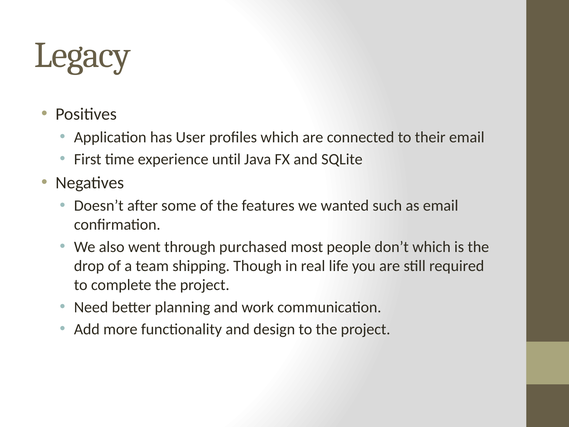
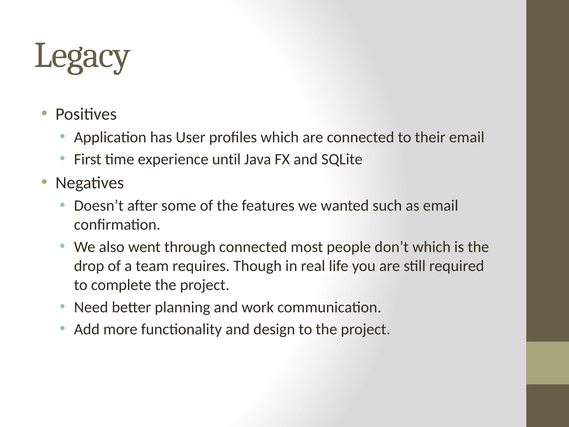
through purchased: purchased -> connected
shipping: shipping -> requires
